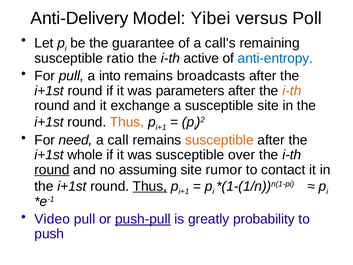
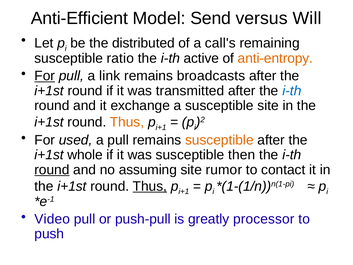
Anti-Delivery: Anti-Delivery -> Anti-Efficient
Yibei: Yibei -> Send
Poll: Poll -> Will
guarantee: guarantee -> distributed
anti-entropy colour: blue -> orange
For at (45, 76) underline: none -> present
into: into -> link
parameters: parameters -> transmitted
i-th at (292, 91) colour: orange -> blue
need: need -> used
a call: call -> pull
over: over -> then
push-pull underline: present -> none
probability: probability -> processor
